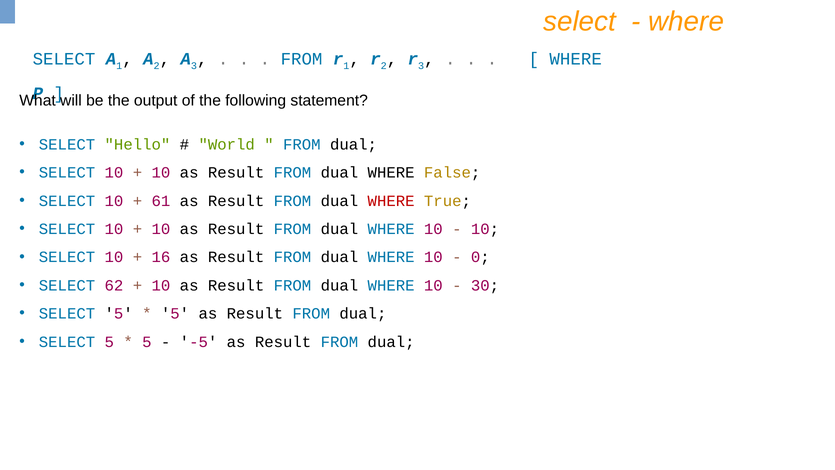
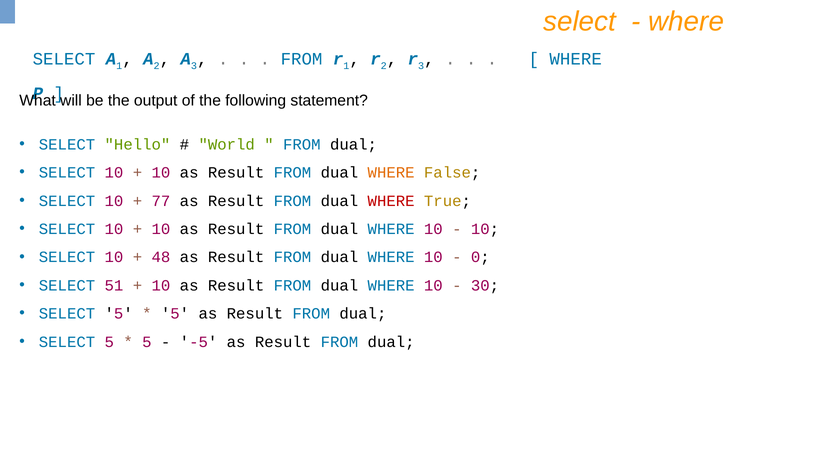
WHERE at (391, 173) colour: black -> orange
61: 61 -> 77
16: 16 -> 48
62: 62 -> 51
